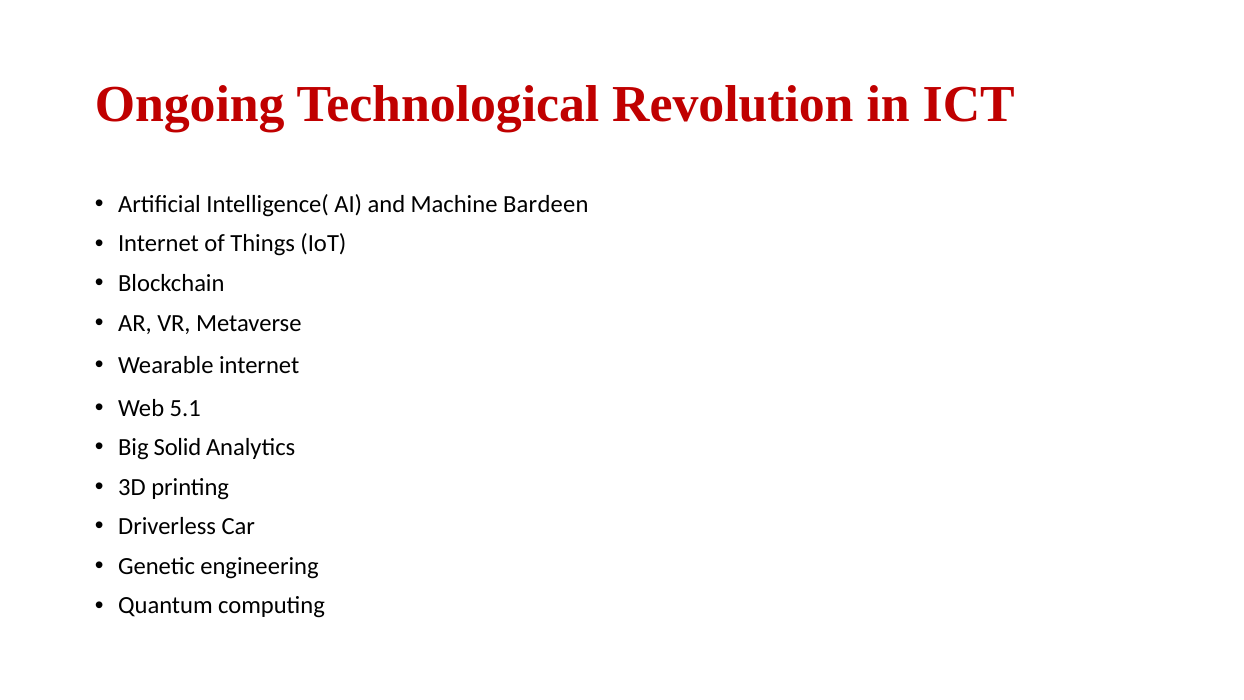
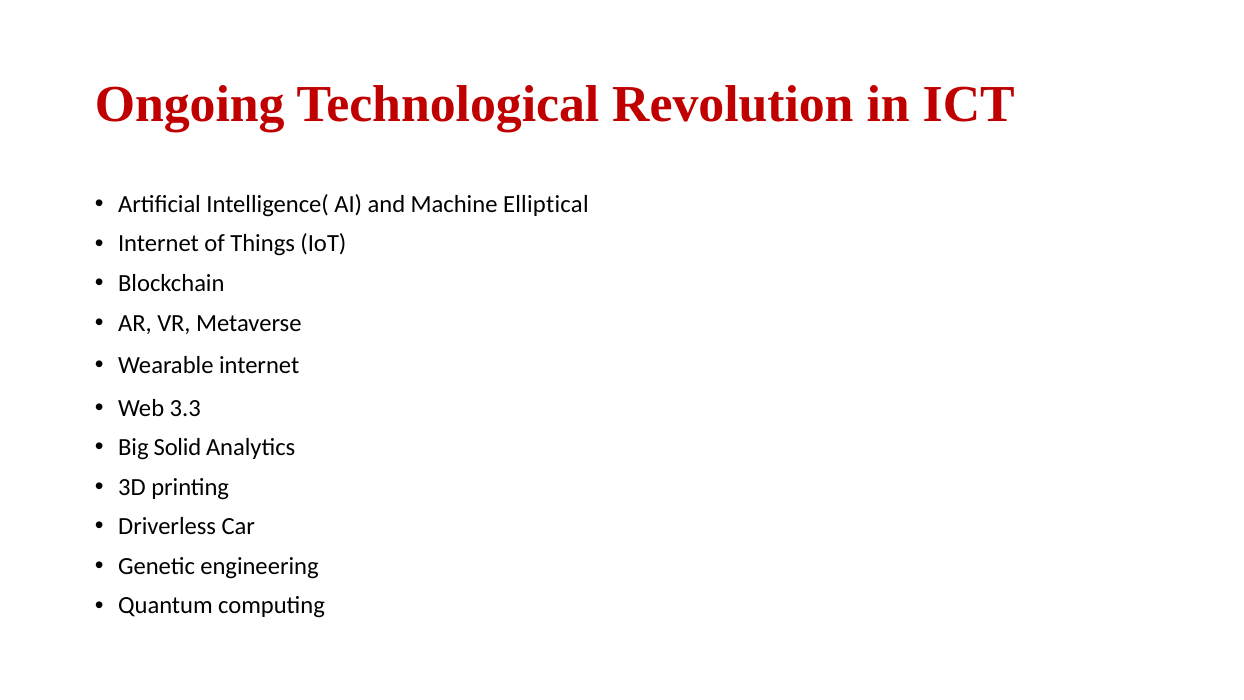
Bardeen: Bardeen -> Elliptical
5.1: 5.1 -> 3.3
